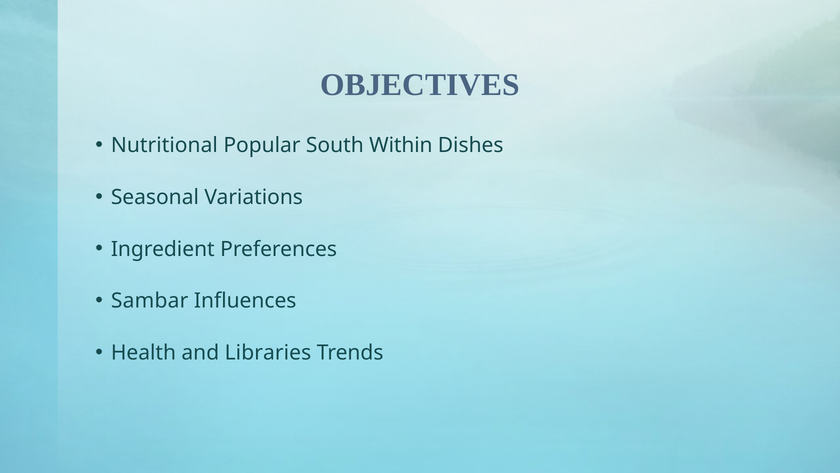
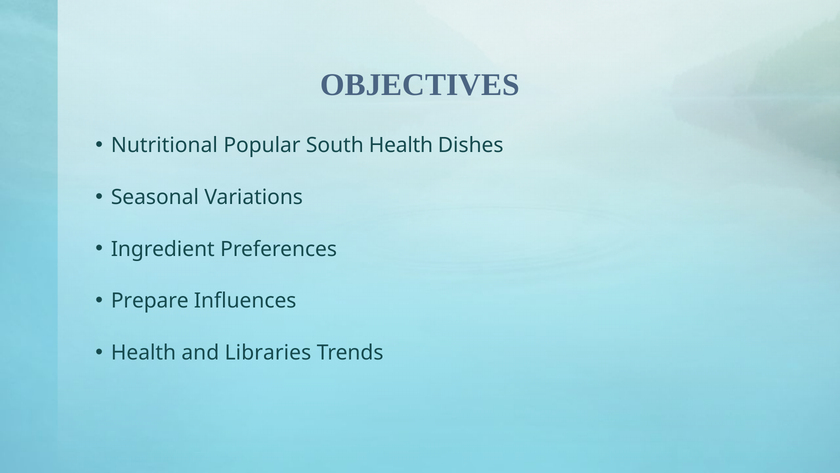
South Within: Within -> Health
Sambar: Sambar -> Prepare
